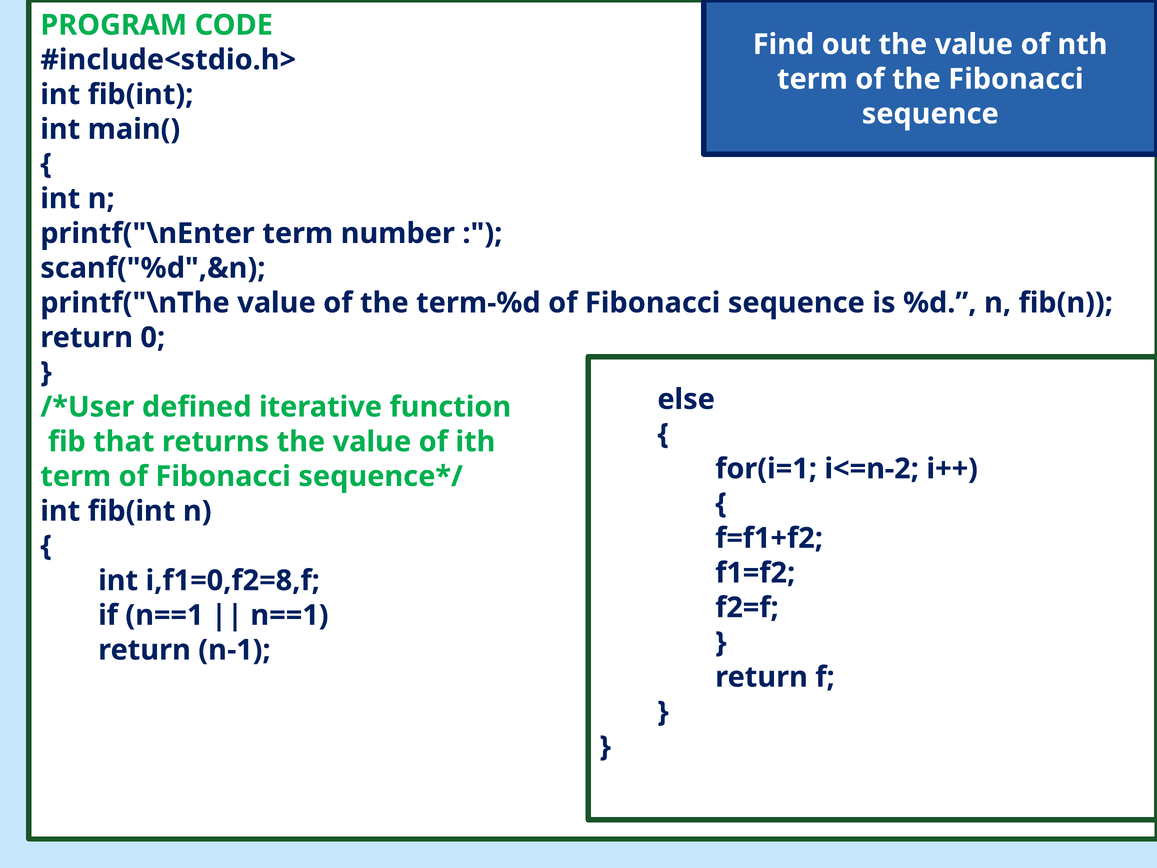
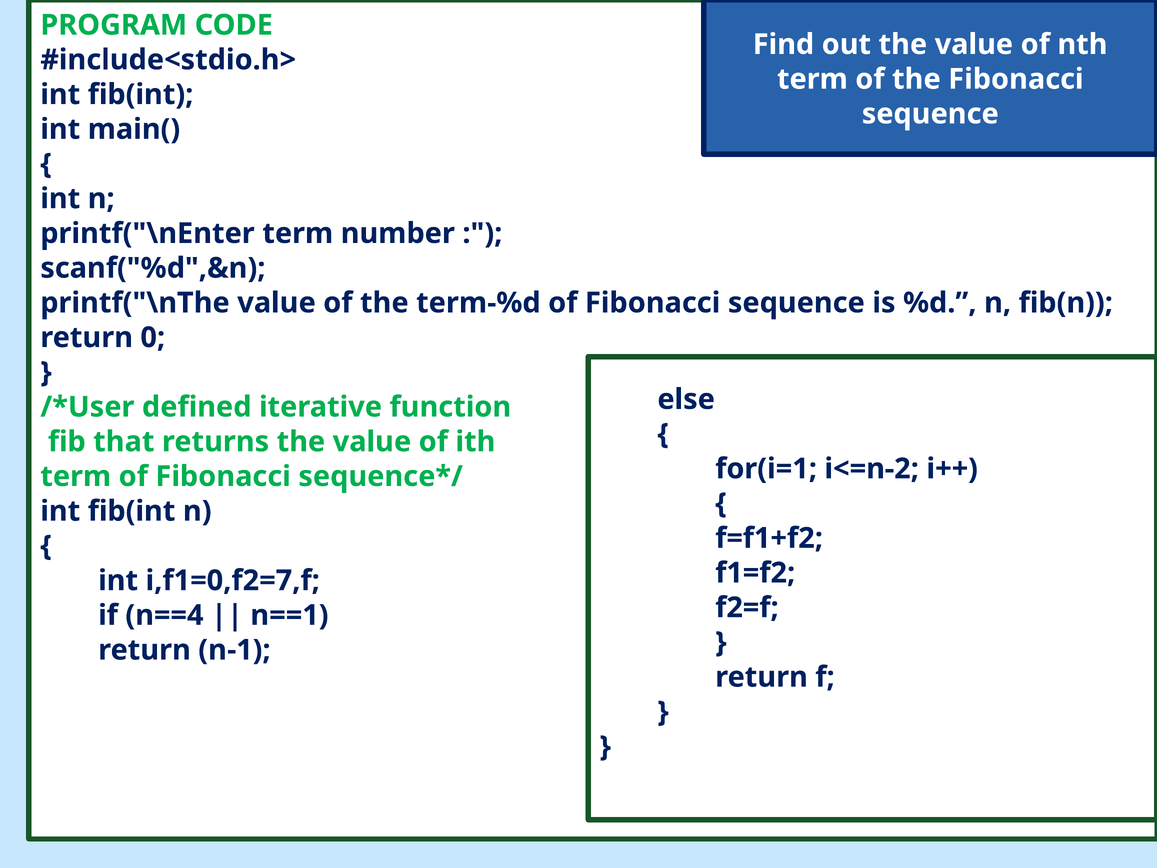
i,f1=0,f2=8,f: i,f1=0,f2=8,f -> i,f1=0,f2=7,f
if n==1: n==1 -> n==4
